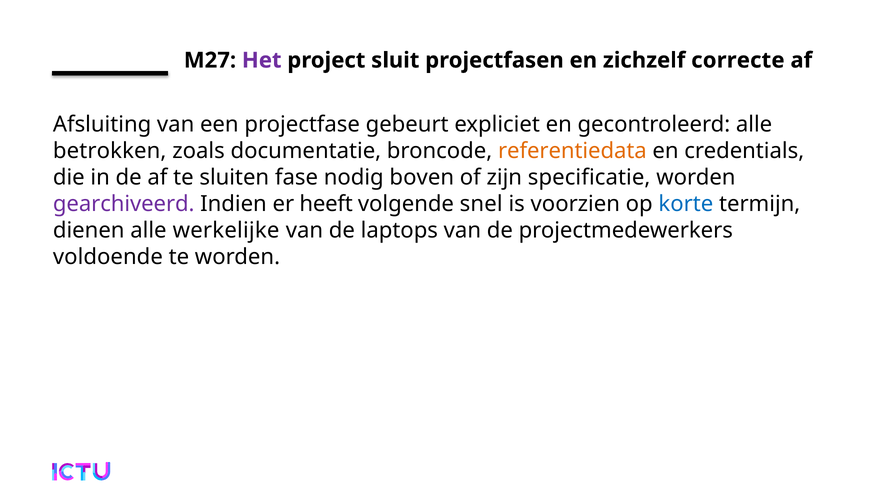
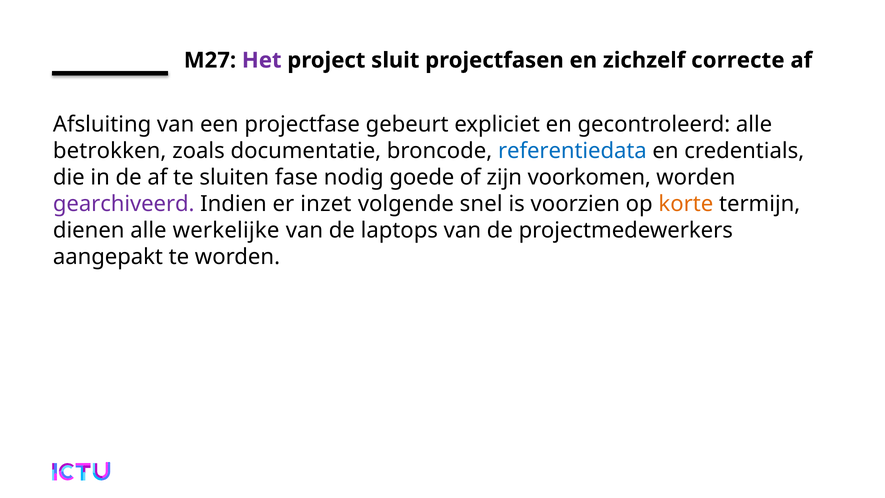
referentiedata colour: orange -> blue
boven: boven -> goede
specificatie: specificatie -> voorkomen
heeft: heeft -> inzet
korte colour: blue -> orange
voldoende: voldoende -> aangepakt
